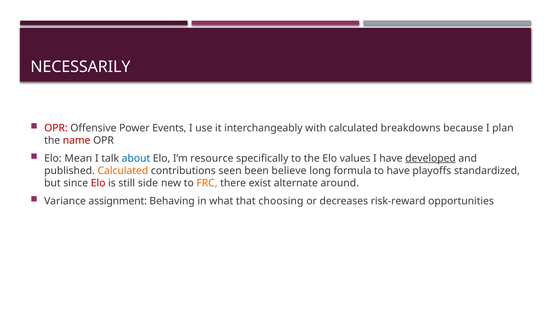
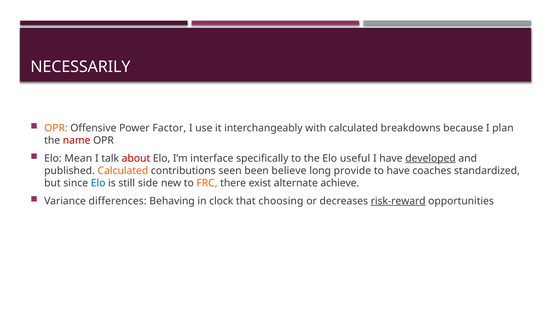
OPR at (56, 128) colour: red -> orange
Events: Events -> Factor
about colour: blue -> red
resource: resource -> interface
values: values -> useful
formula: formula -> provide
playoffs: playoffs -> coaches
Elo at (98, 183) colour: red -> blue
around: around -> achieve
assignment: assignment -> differences
what: what -> clock
risk-reward underline: none -> present
